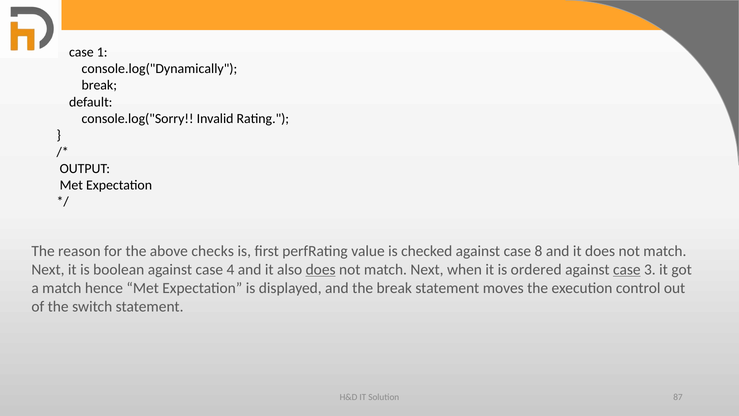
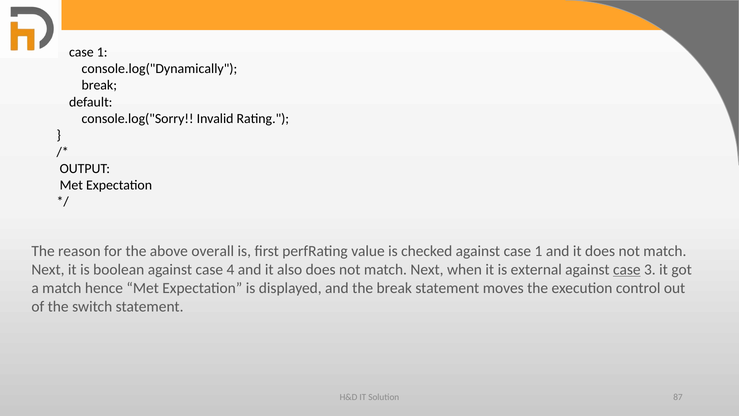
checks: checks -> overall
against case 8: 8 -> 1
does at (321, 269) underline: present -> none
ordered: ordered -> external
